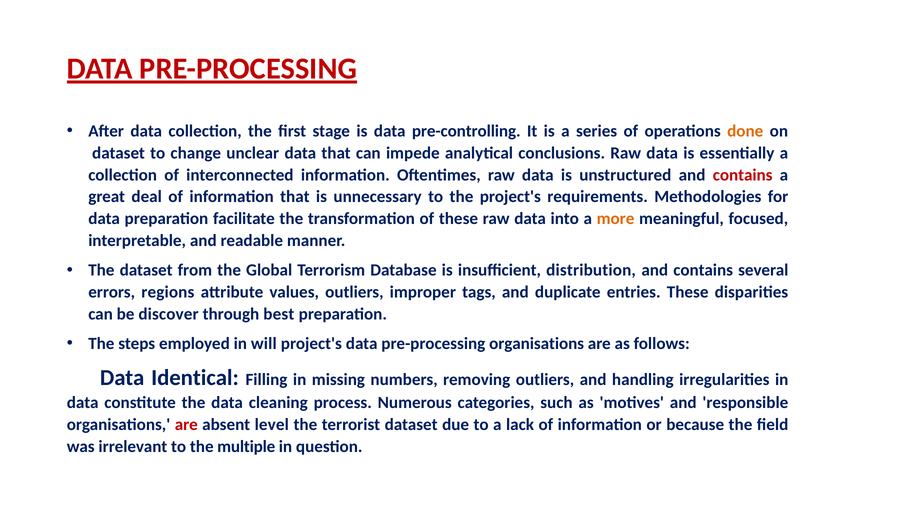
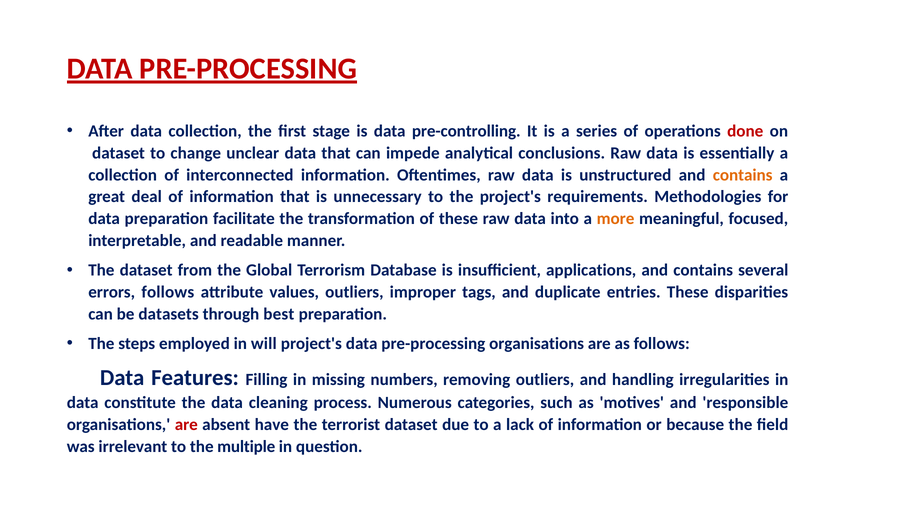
done colour: orange -> red
contains at (743, 175) colour: red -> orange
distribution: distribution -> applications
errors regions: regions -> follows
discover: discover -> datasets
Identical: Identical -> Features
level: level -> have
